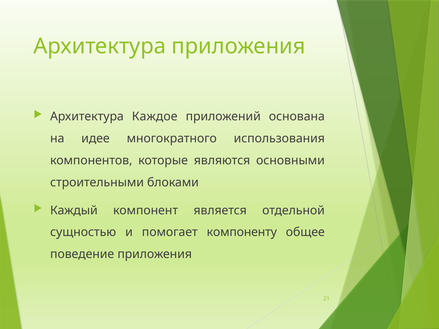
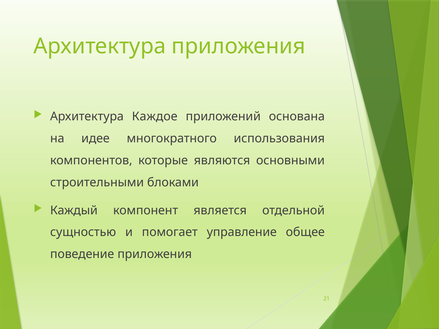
компоненту: компоненту -> управление
